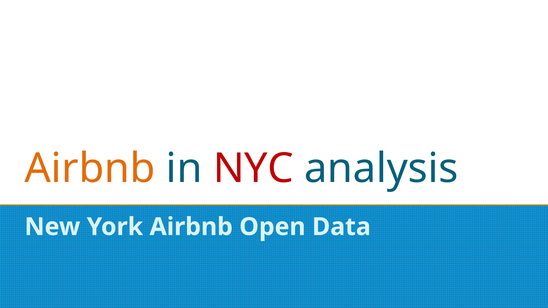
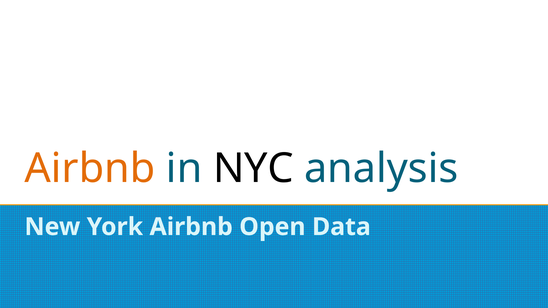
NYC colour: red -> black
